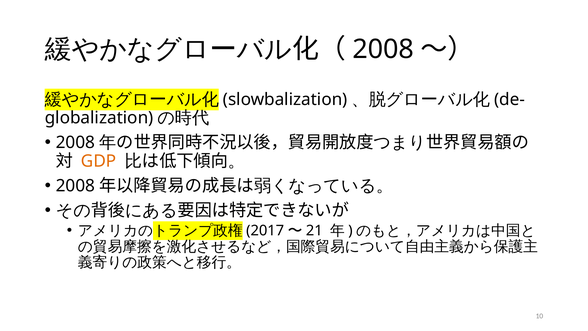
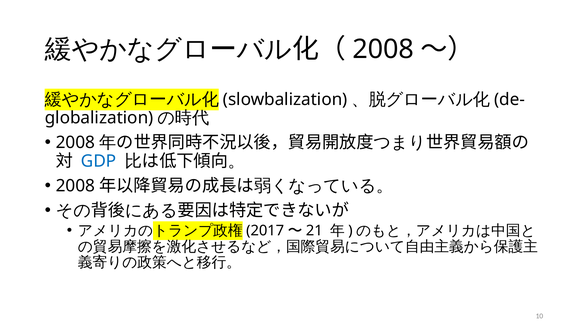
GDP colour: orange -> blue
